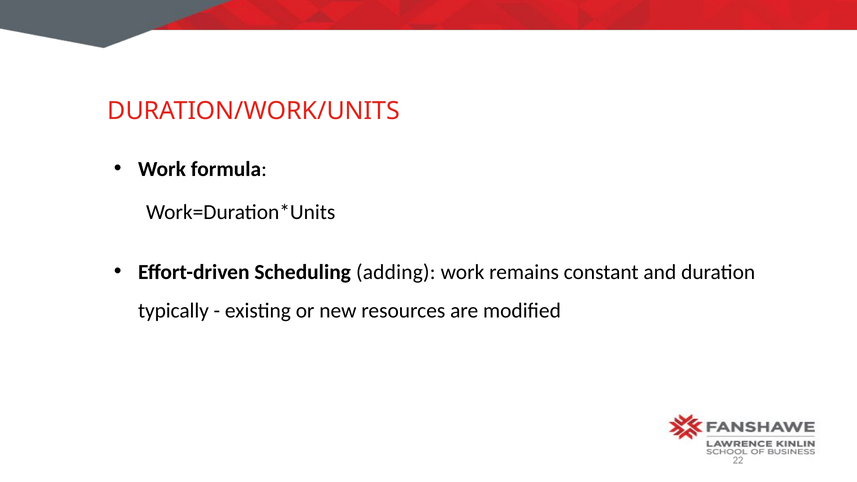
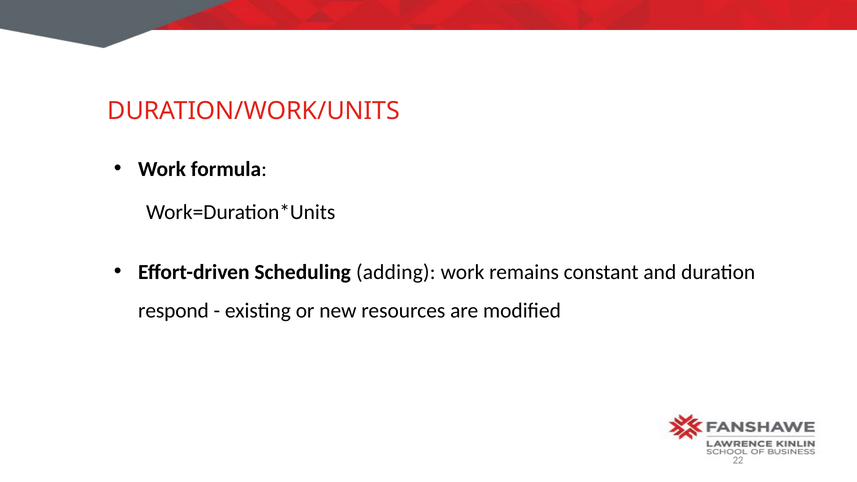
typically: typically -> respond
